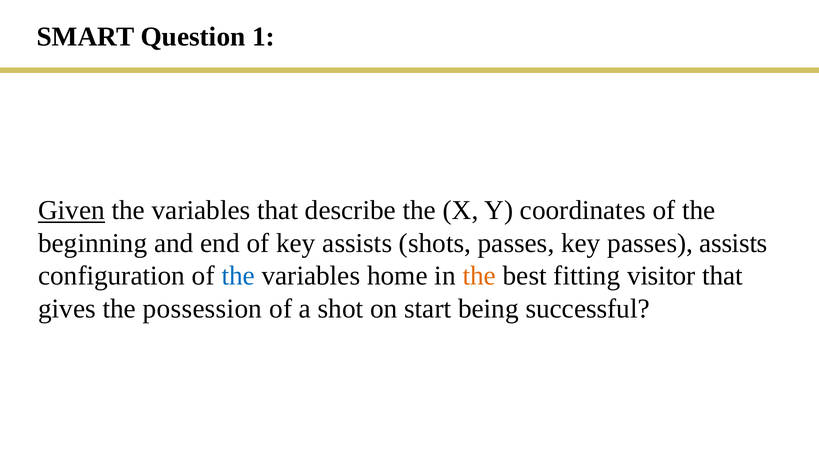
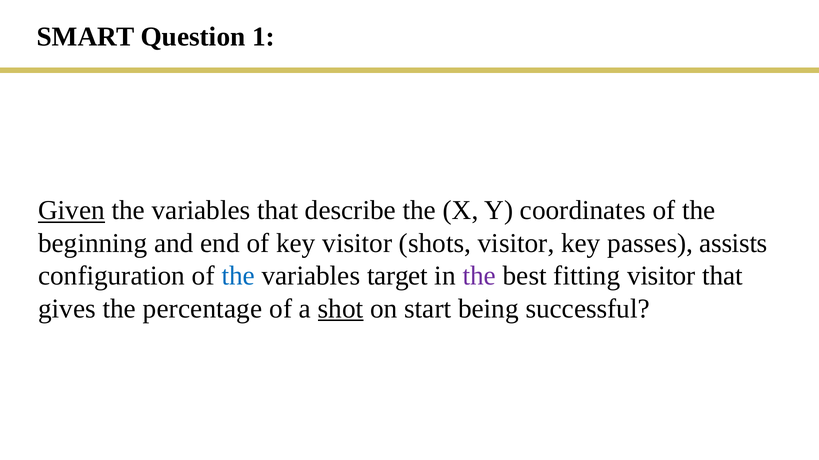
key assists: assists -> visitor
shots passes: passes -> visitor
home: home -> target
the at (479, 276) colour: orange -> purple
possession: possession -> percentage
shot underline: none -> present
